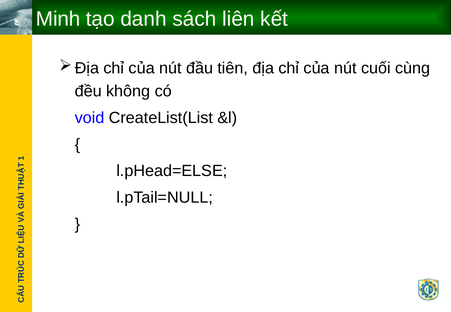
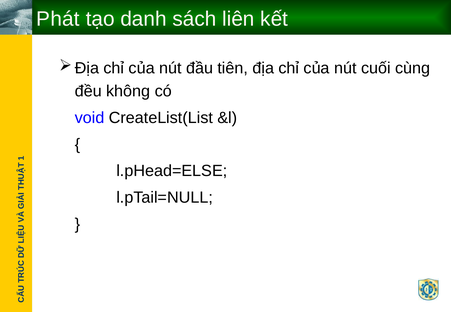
Minh: Minh -> Phát
